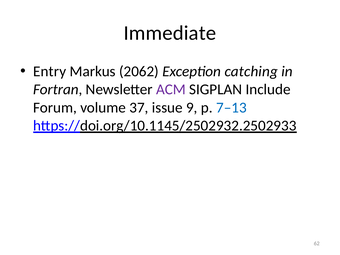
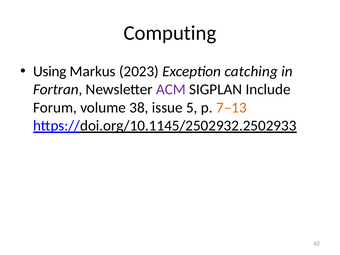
Immediate: Immediate -> Computing
Entry: Entry -> Using
2062: 2062 -> 2023
37: 37 -> 38
9: 9 -> 5
7‒13 colour: blue -> orange
